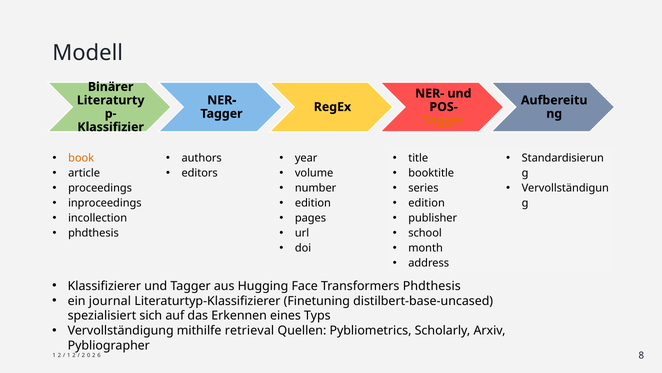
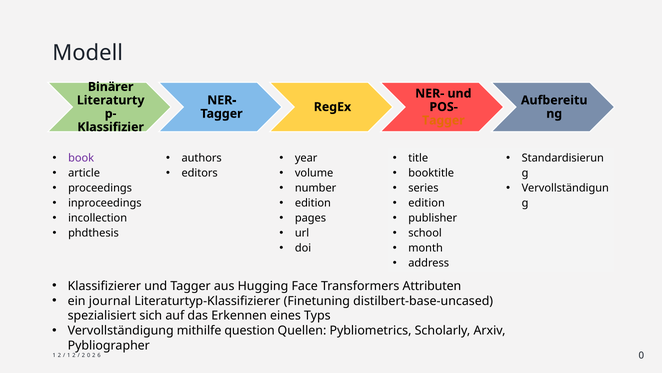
book colour: orange -> purple
Transformers Phdthesis: Phdthesis -> Attributen
retrieval: retrieval -> question
8 at (641, 355): 8 -> 0
